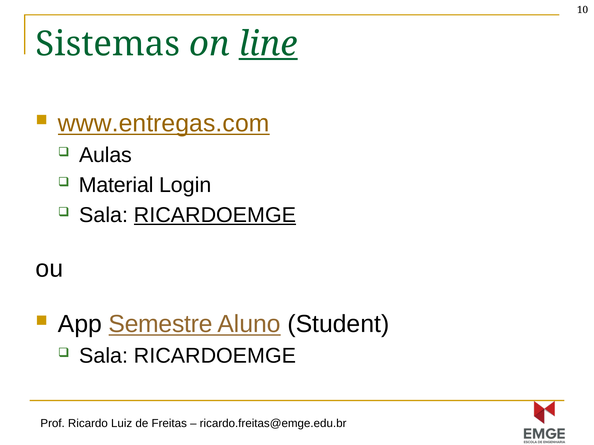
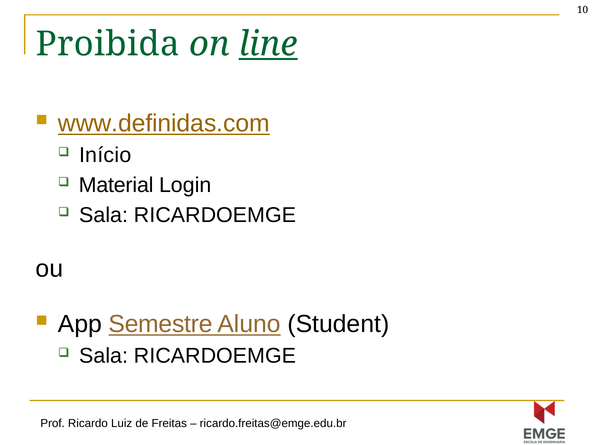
Sistemas: Sistemas -> Proibida
www.entregas.com: www.entregas.com -> www.definidas.com
Aulas: Aulas -> Início
RICARDOEMGE at (215, 215) underline: present -> none
